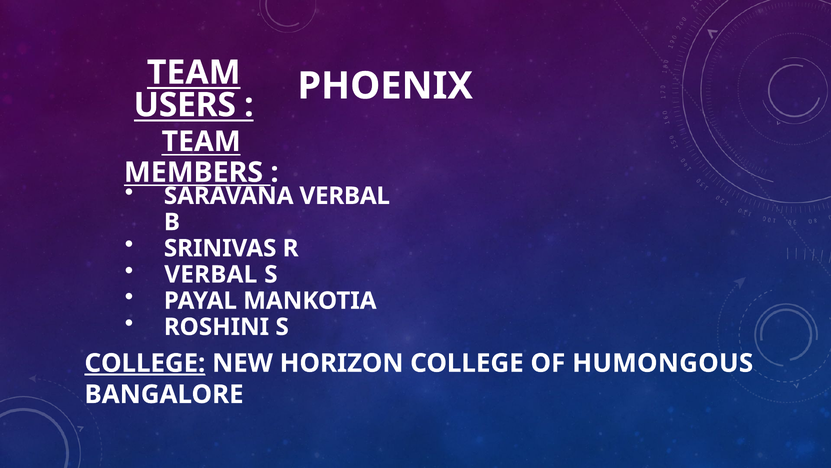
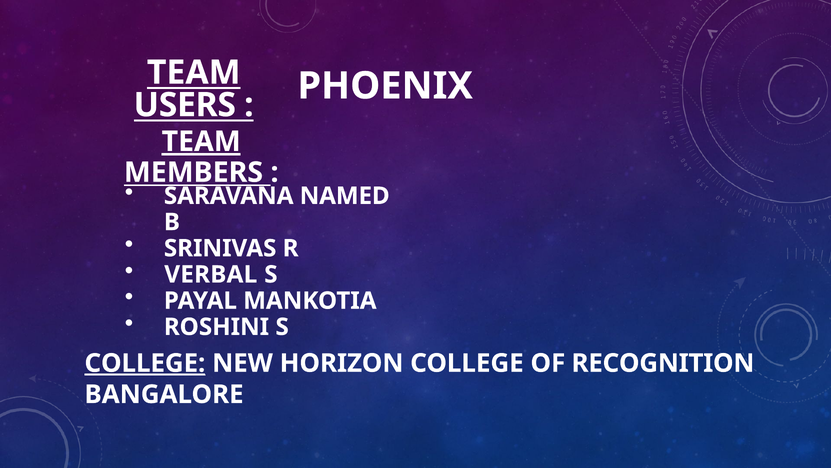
TEAM at (201, 141) underline: none -> present
SARAVANA VERBAL: VERBAL -> NAMED
HUMONGOUS: HUMONGOUS -> RECOGNITION
